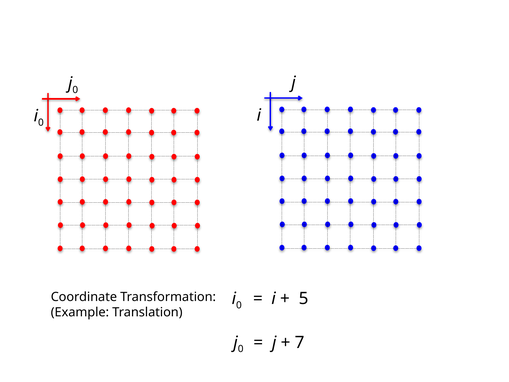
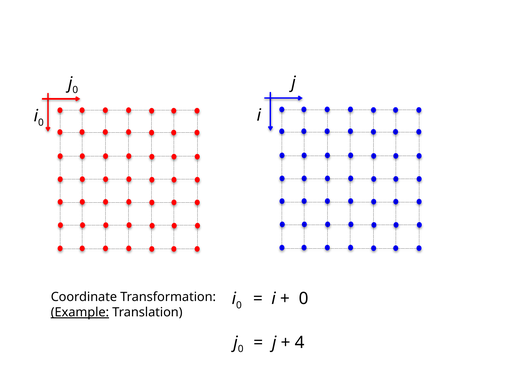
5 at (304, 298): 5 -> 0
Example underline: none -> present
7: 7 -> 4
